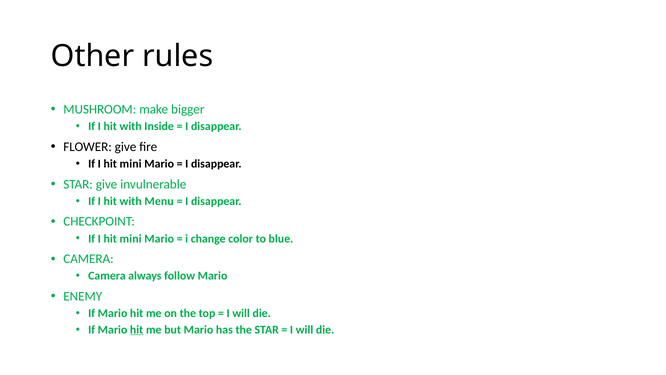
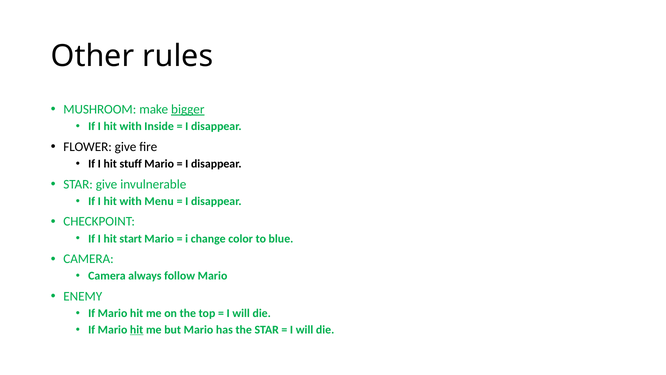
bigger underline: none -> present
mini at (131, 164): mini -> stuff
mini at (131, 238): mini -> start
